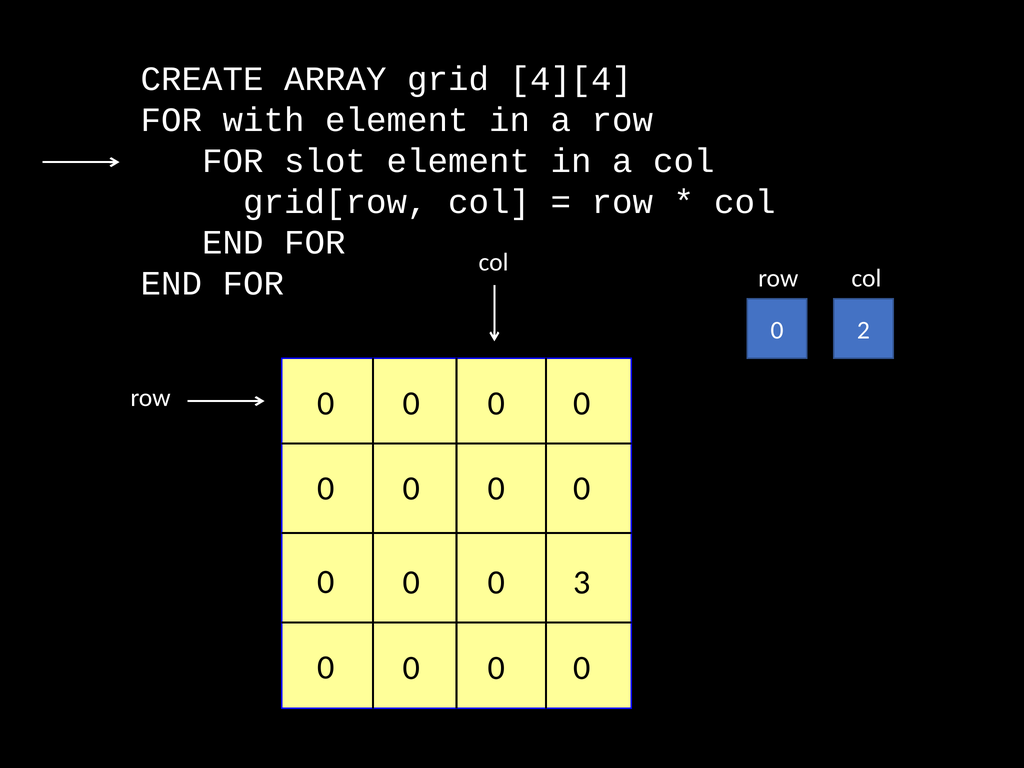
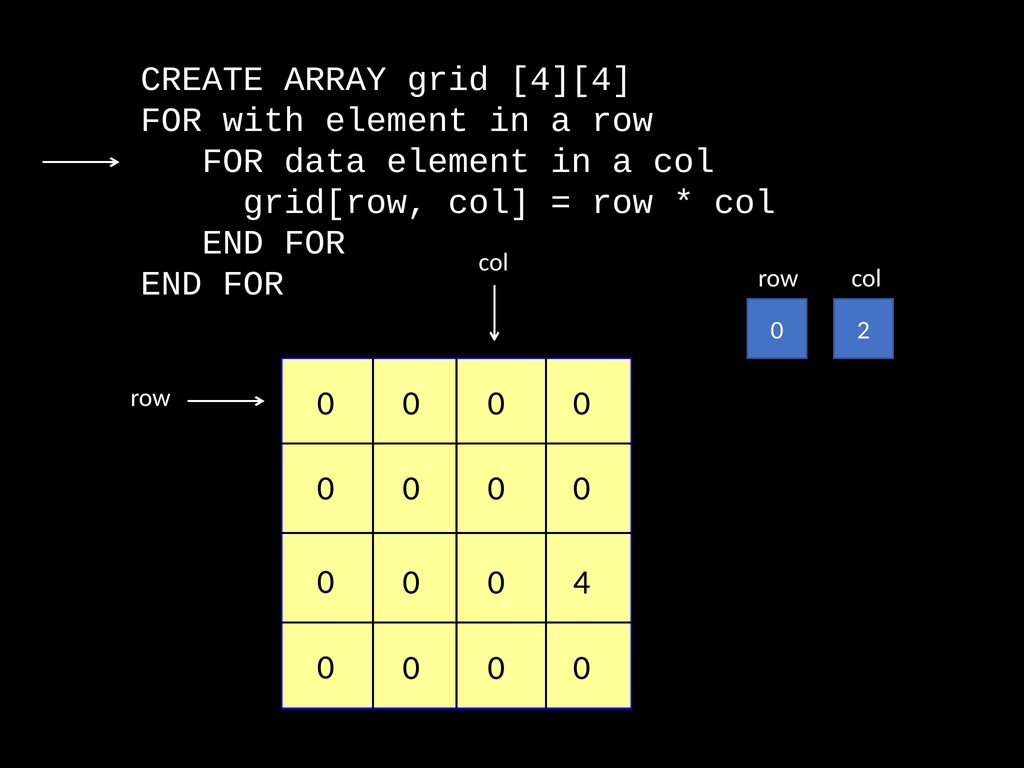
slot: slot -> data
3: 3 -> 4
